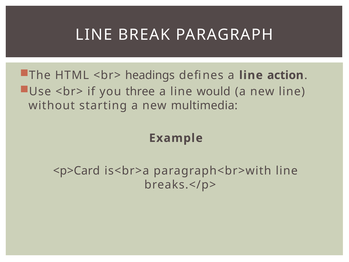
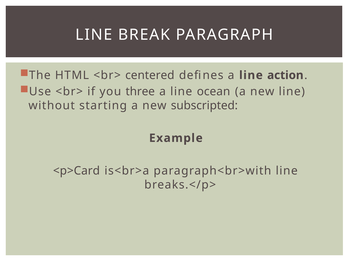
headings: headings -> centered
would: would -> ocean
multimedia: multimedia -> subscripted
